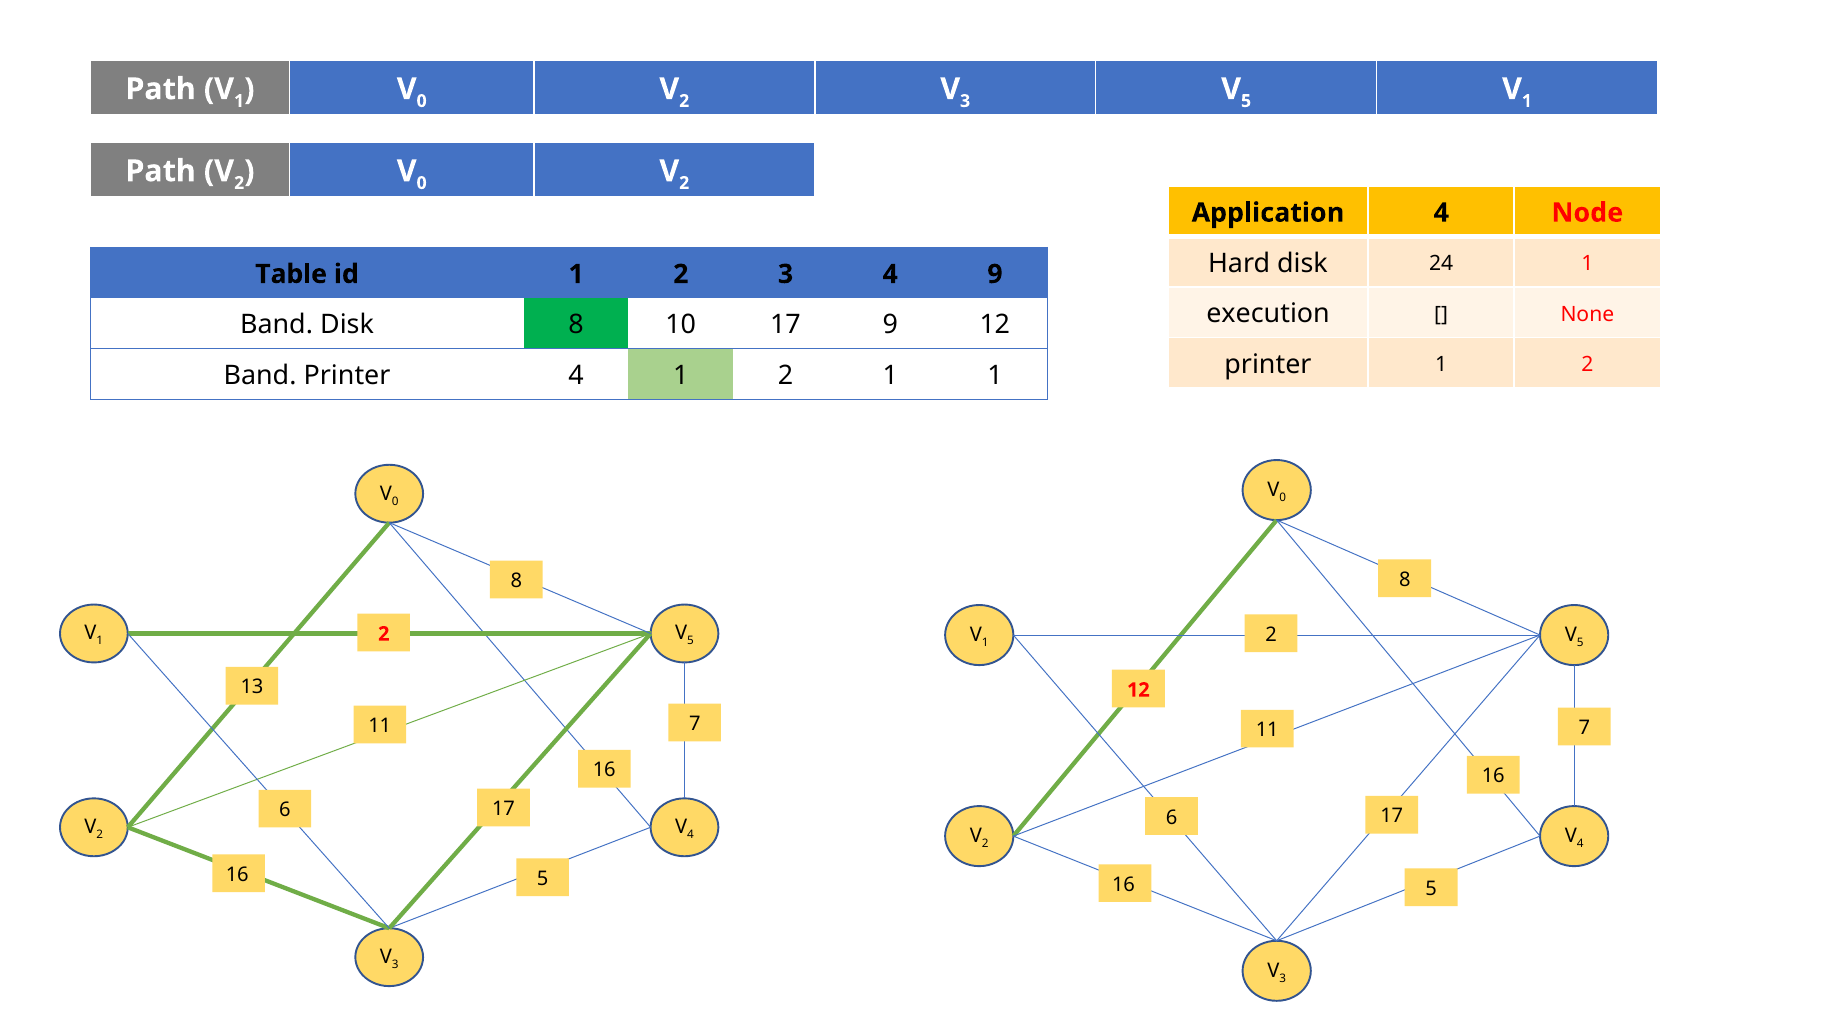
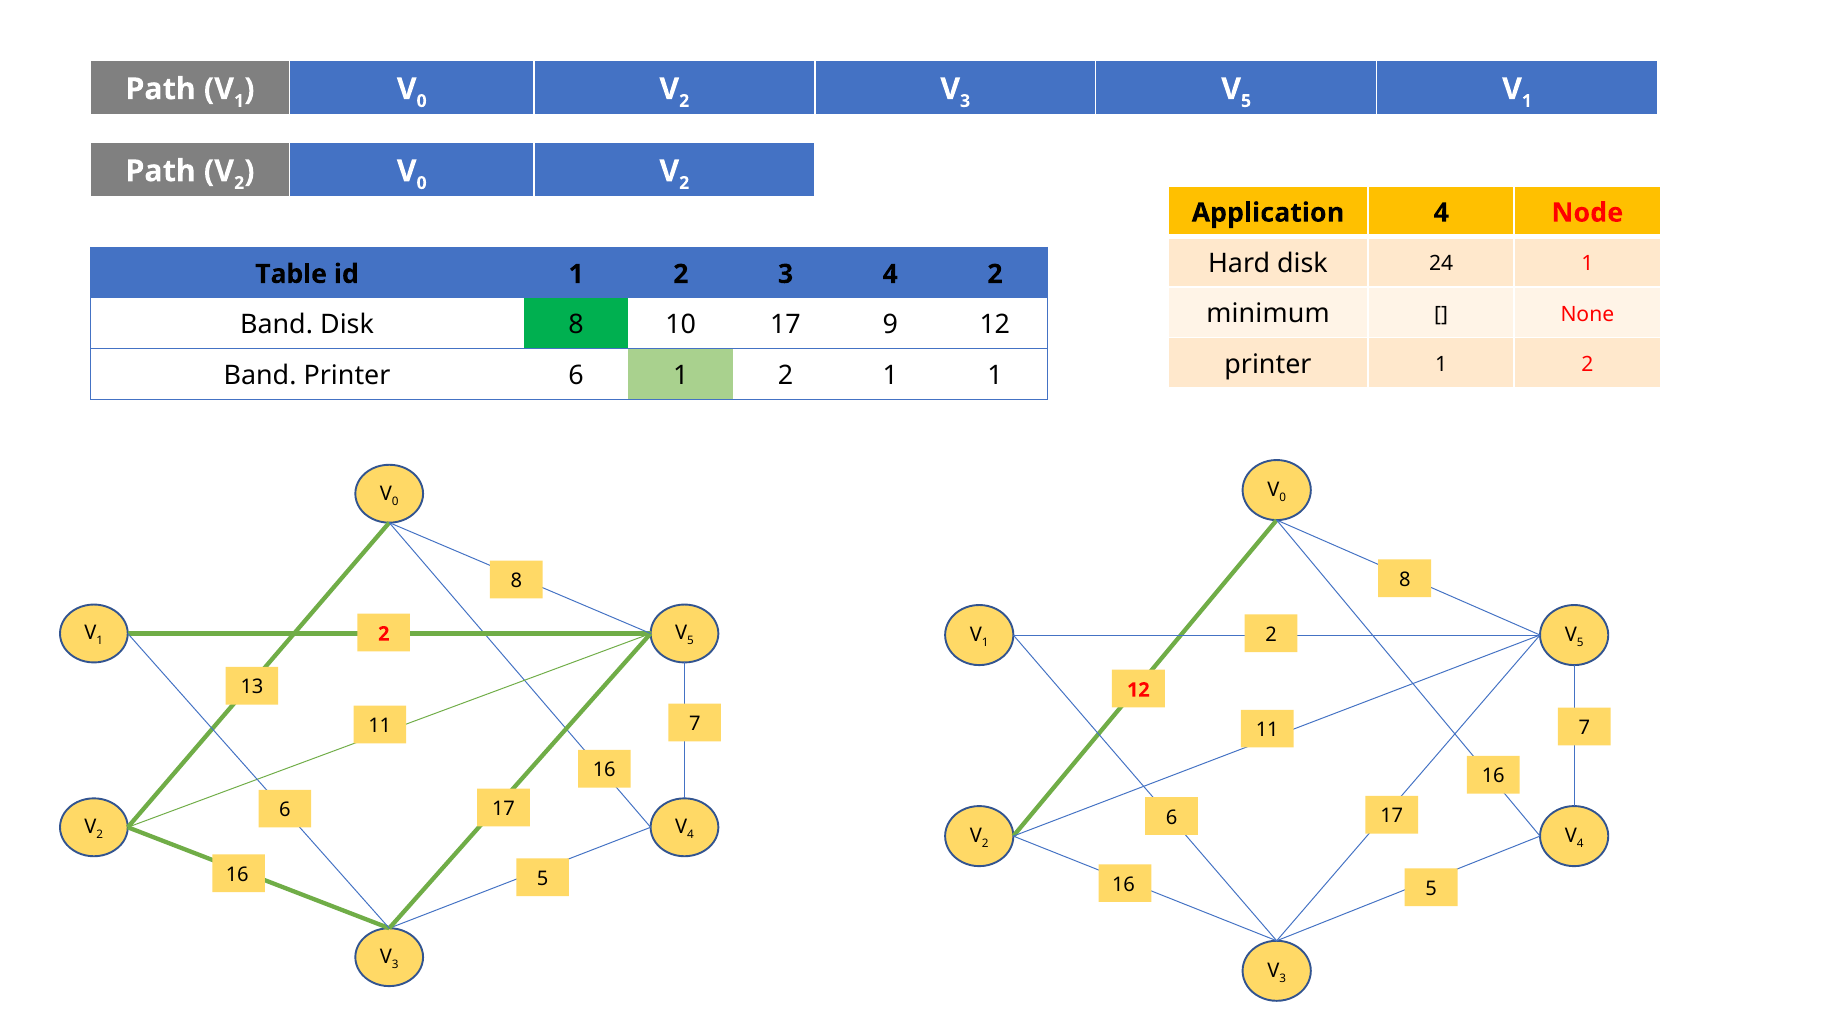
4 9: 9 -> 2
execution: execution -> minimum
Printer 4: 4 -> 6
